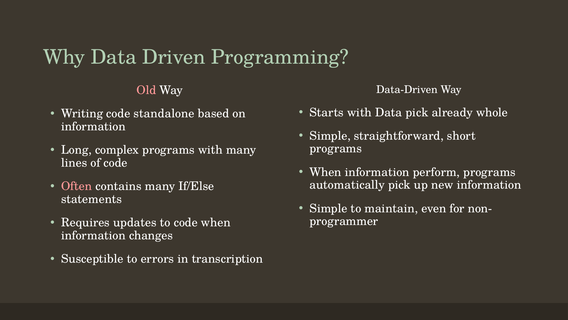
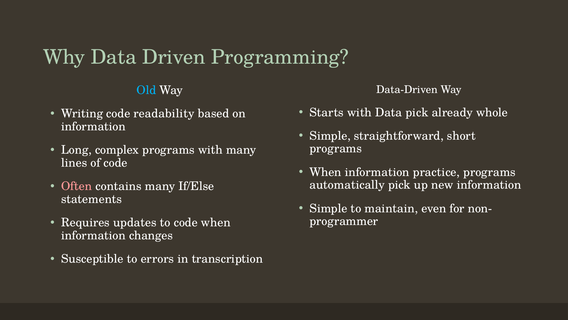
Old colour: pink -> light blue
standalone: standalone -> readability
perform: perform -> practice
